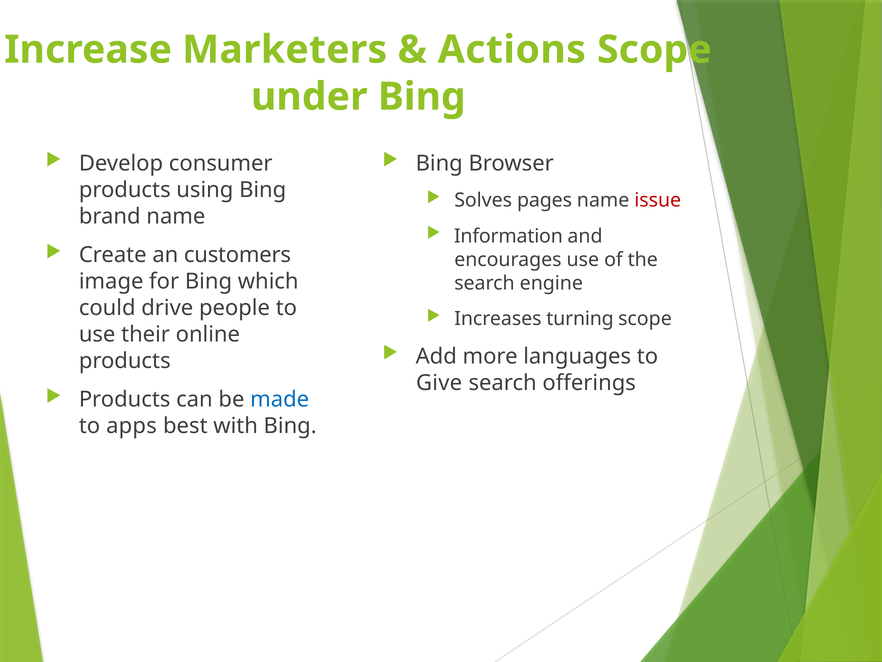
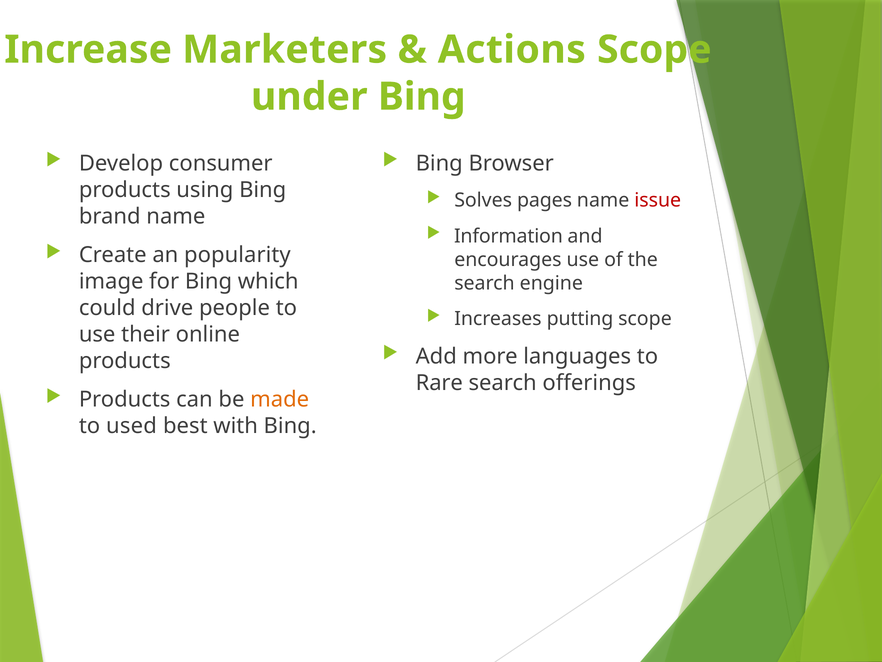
customers: customers -> popularity
turning: turning -> putting
Give: Give -> Rare
made colour: blue -> orange
apps: apps -> used
